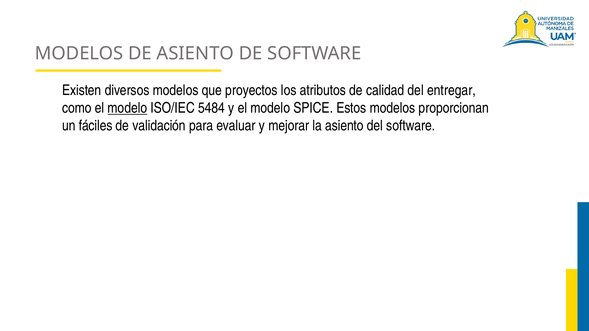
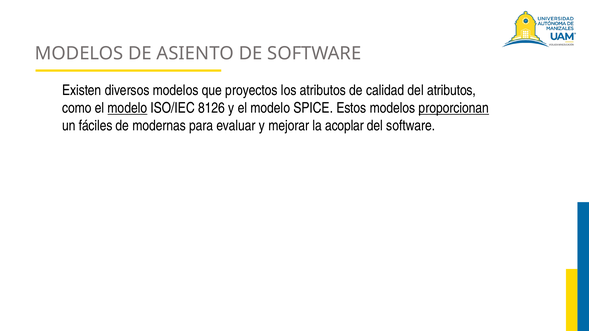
del entregar: entregar -> atributos
5484: 5484 -> 8126
proporcionan underline: none -> present
validación: validación -> modernas
la asiento: asiento -> acoplar
